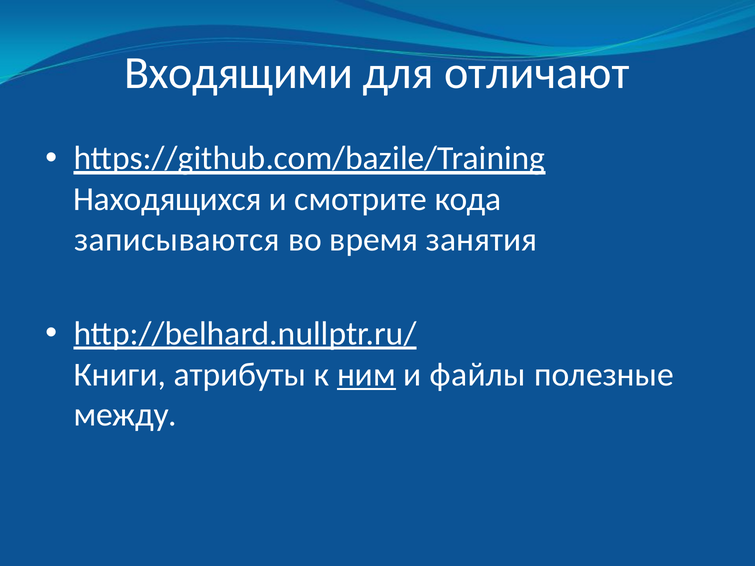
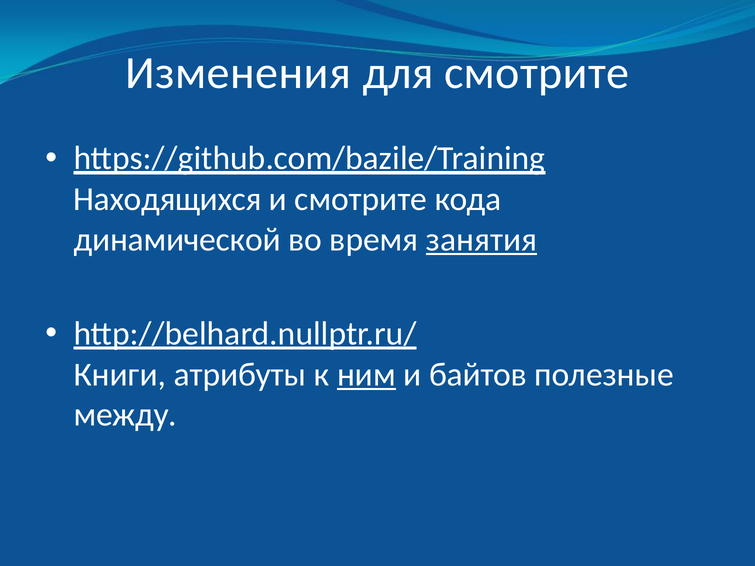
Входящими: Входящими -> Изменения
для отличают: отличают -> смотрите
записываются: записываются -> динамической
занятия underline: none -> present
файлы: файлы -> байтов
